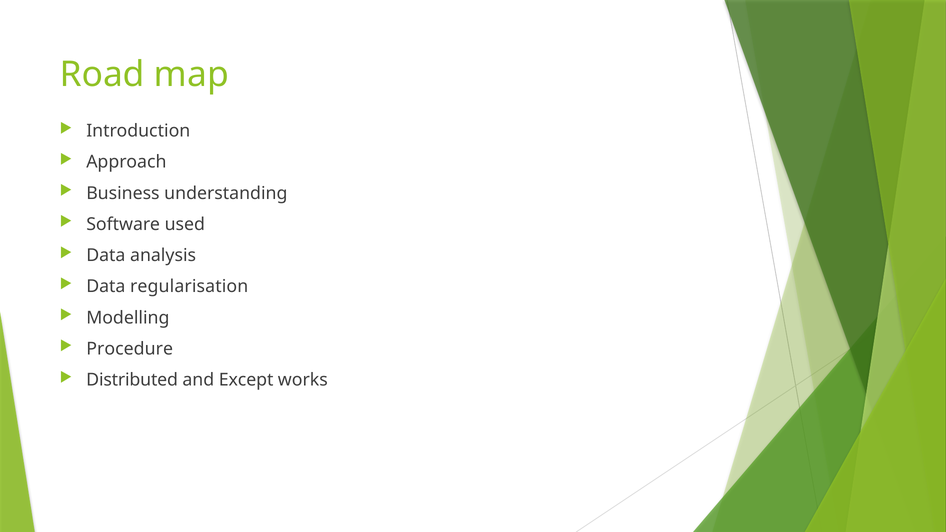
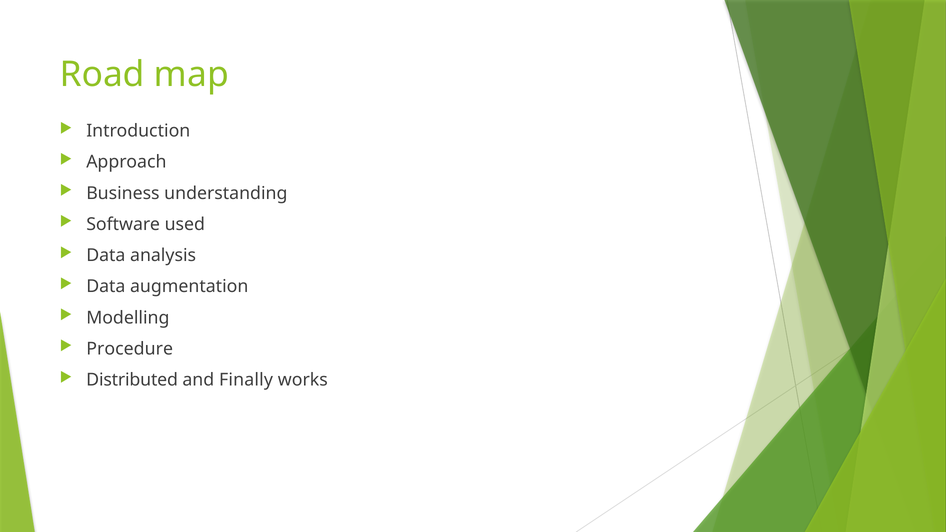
regularisation: regularisation -> augmentation
Except: Except -> Finally
